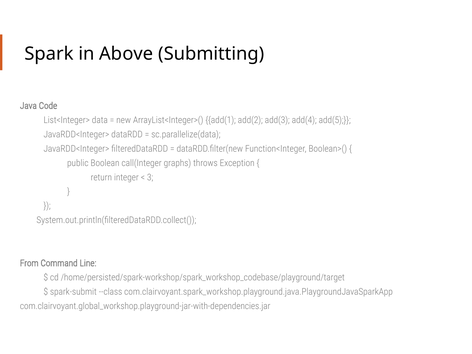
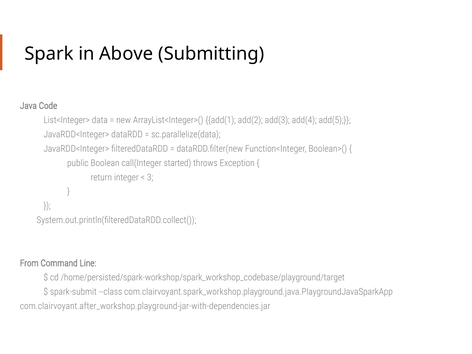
graphs: graphs -> started
com.clairvoyant.global_workshop.playground-jar-with-dependencies.jar: com.clairvoyant.global_workshop.playground-jar-with-dependencies.jar -> com.clairvoyant.after_workshop.playground-jar-with-dependencies.jar
